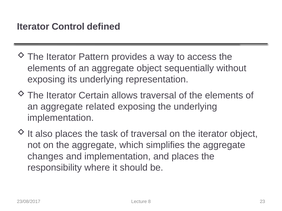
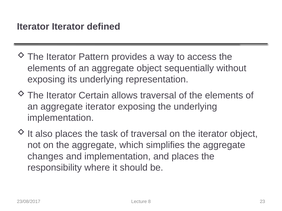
Iterator Control: Control -> Iterator
aggregate related: related -> iterator
